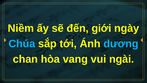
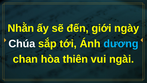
Niềm: Niềm -> Nhằn
Chúa colour: light blue -> white
vang: vang -> thiên
